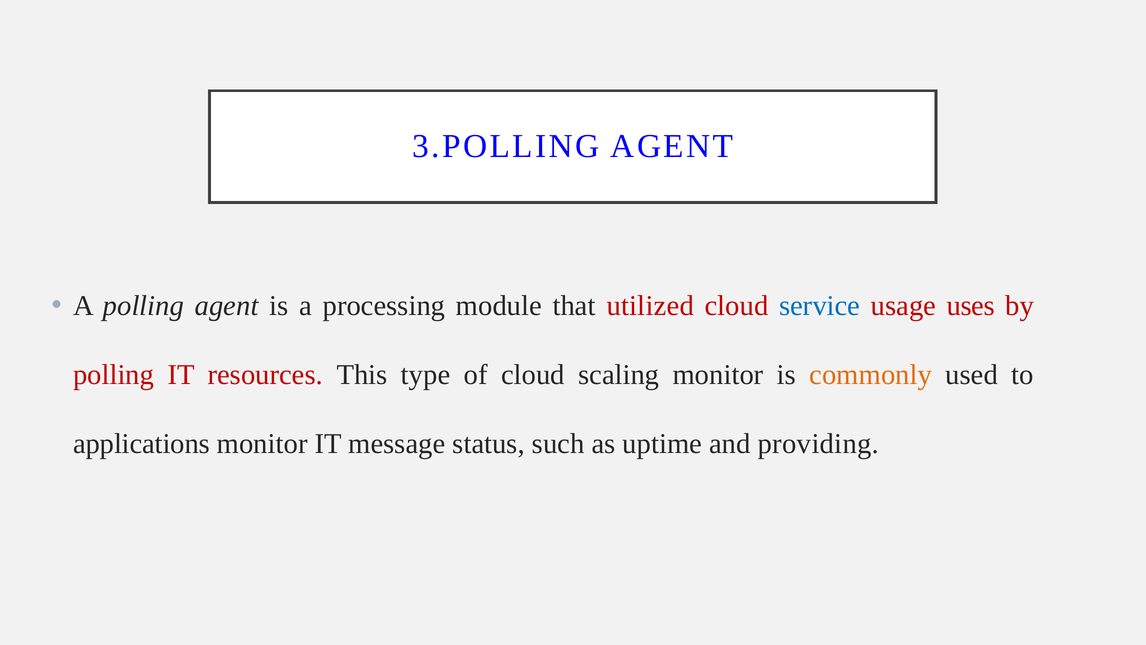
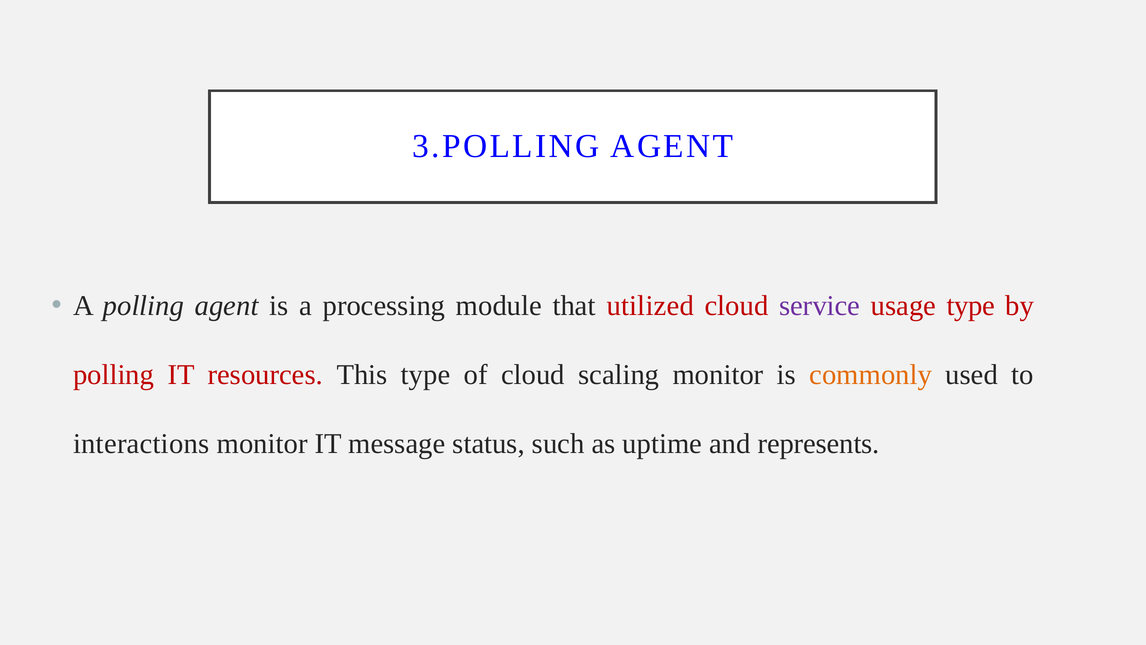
service colour: blue -> purple
usage uses: uses -> type
applications: applications -> interactions
providing: providing -> represents
